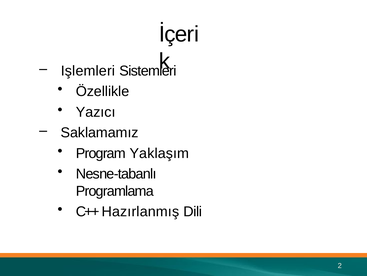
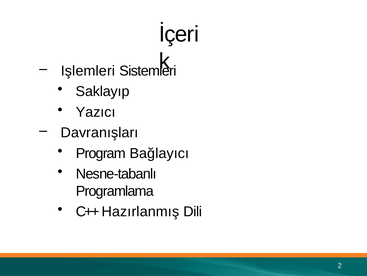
Özellikle: Özellikle -> Saklayıp
Saklamamız: Saklamamız -> Davranışları
Yaklaşım: Yaklaşım -> Bağlayıcı
